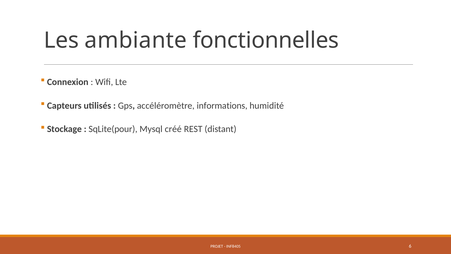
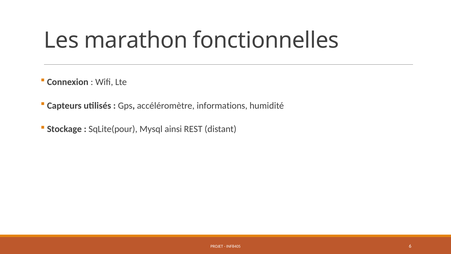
ambiante: ambiante -> marathon
créé: créé -> ainsi
